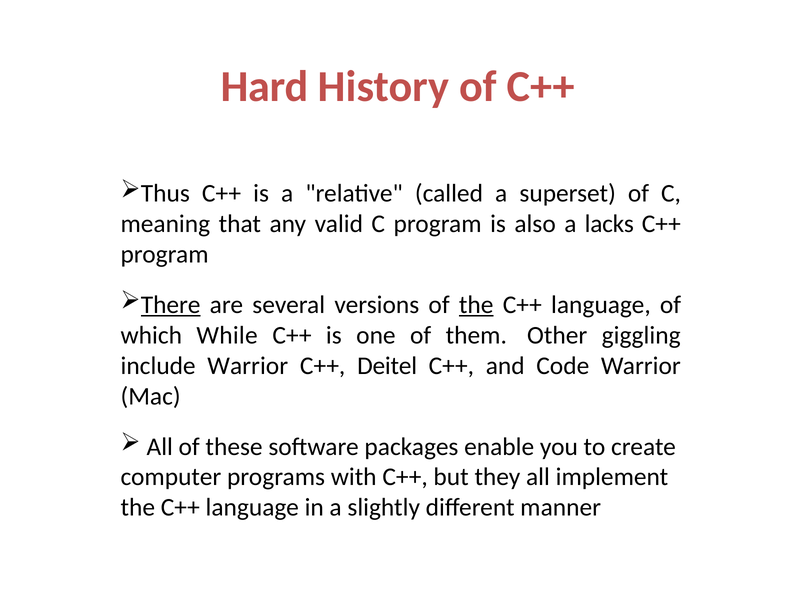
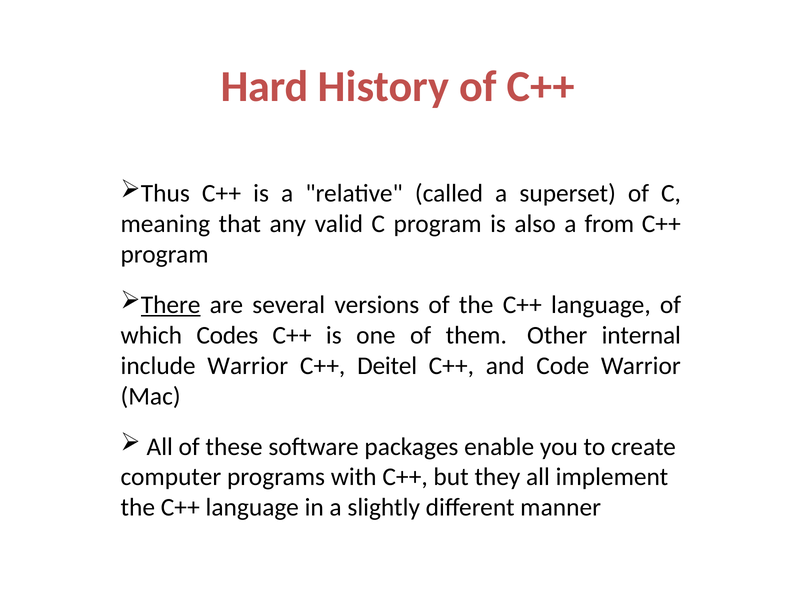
lacks: lacks -> from
the at (476, 305) underline: present -> none
While: While -> Codes
giggling: giggling -> internal
